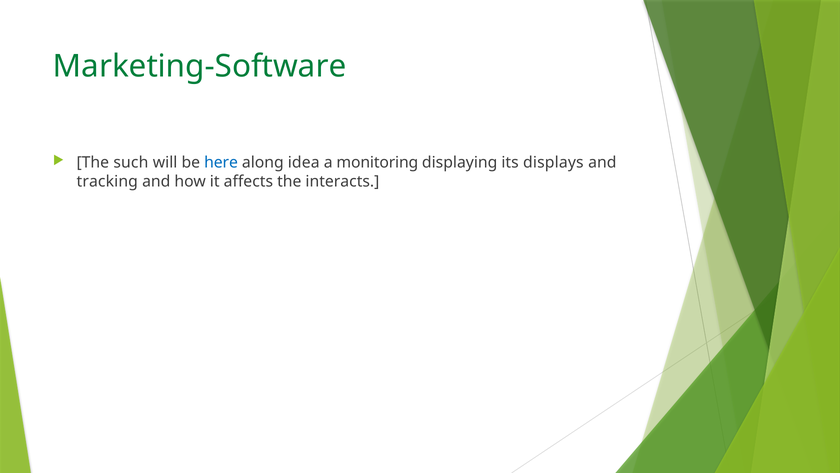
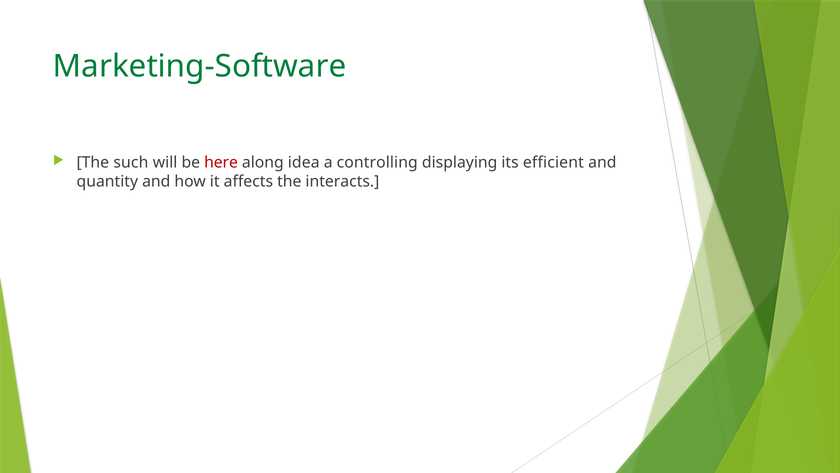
here colour: blue -> red
monitoring: monitoring -> controlling
displays: displays -> efficient
tracking: tracking -> quantity
